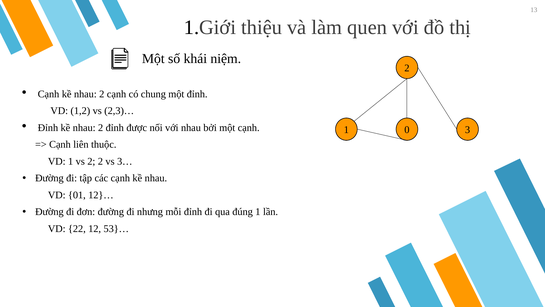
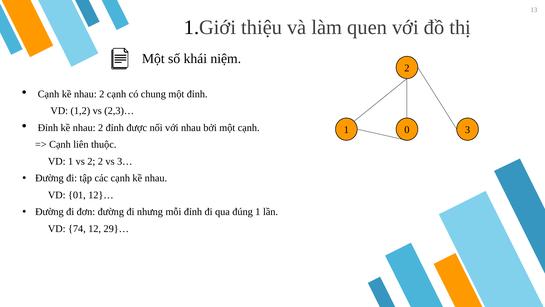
22: 22 -> 74
53}…: 53}… -> 29}…
